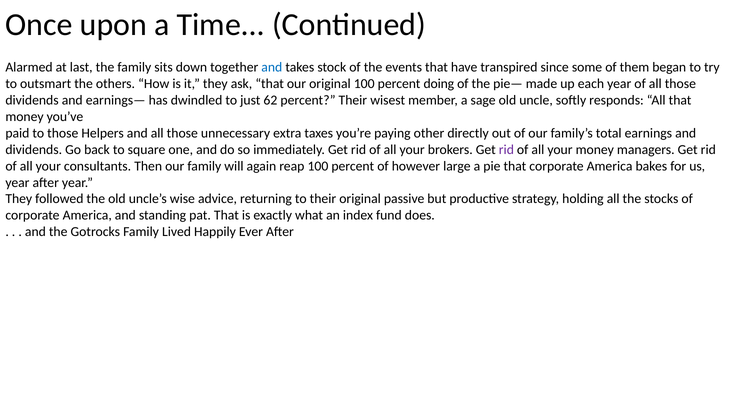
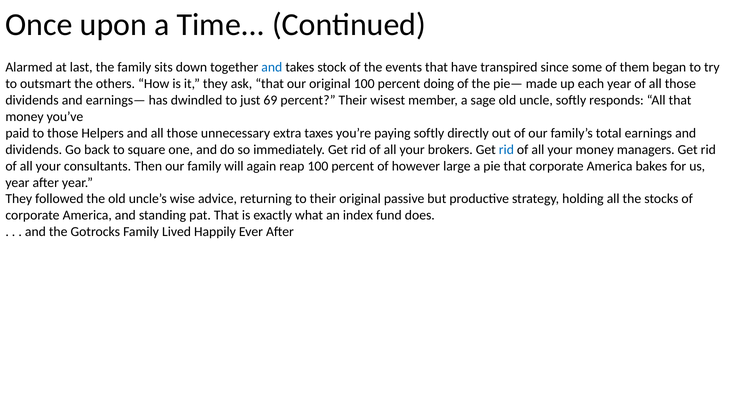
62: 62 -> 69
paying other: other -> softly
rid at (506, 149) colour: purple -> blue
